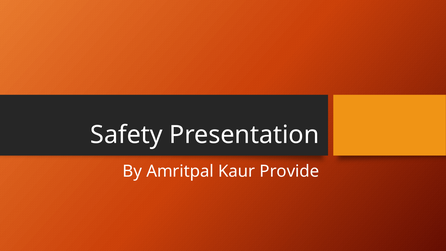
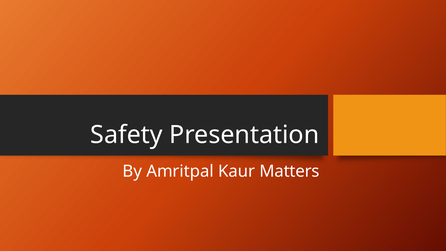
Provide: Provide -> Matters
